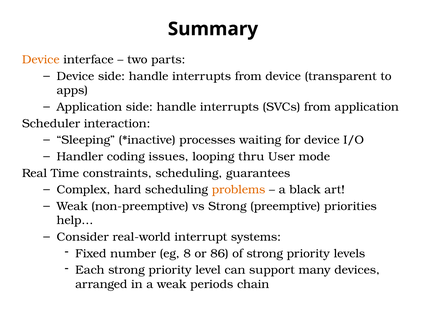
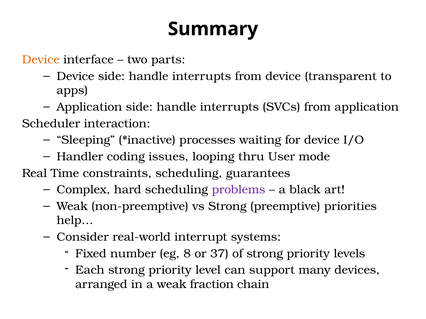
problems colour: orange -> purple
86: 86 -> 37
periods: periods -> fraction
